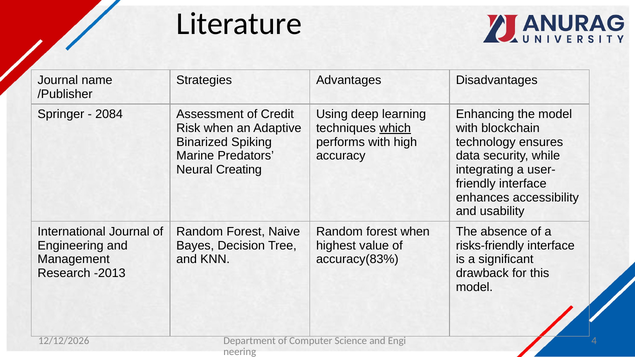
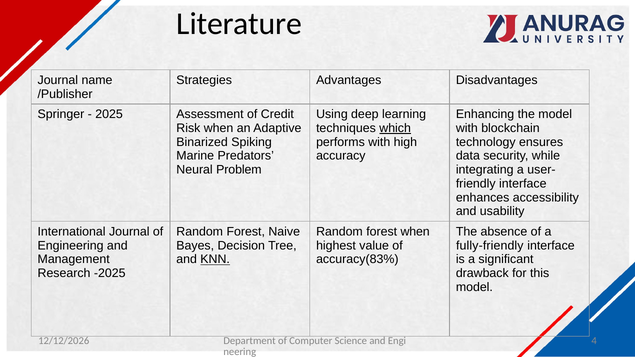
2084: 2084 -> 2025
Creating: Creating -> Problem
risks-friendly: risks-friendly -> fully-friendly
KNN underline: none -> present
-2013: -2013 -> -2025
